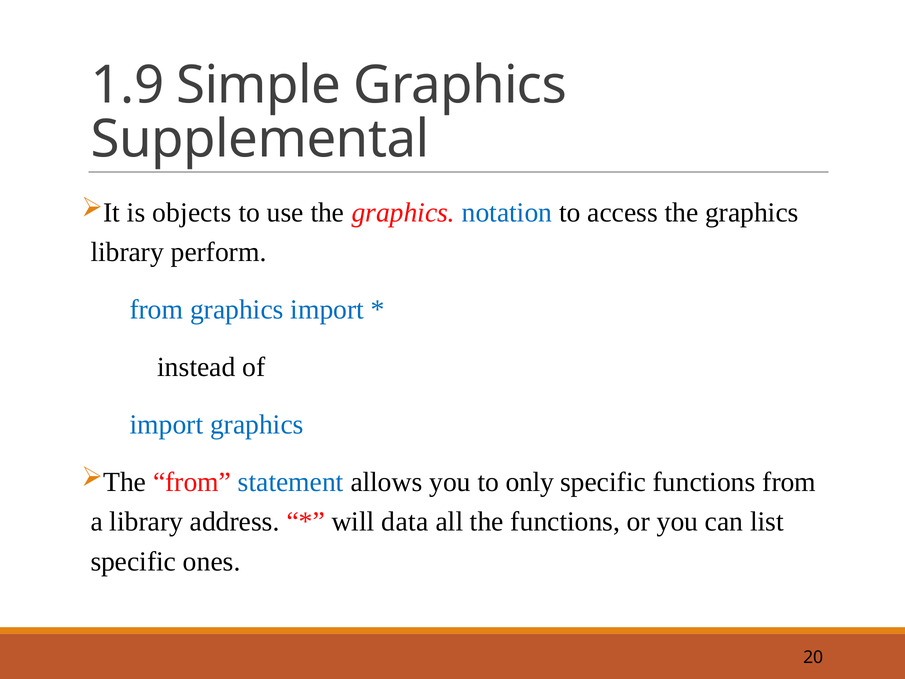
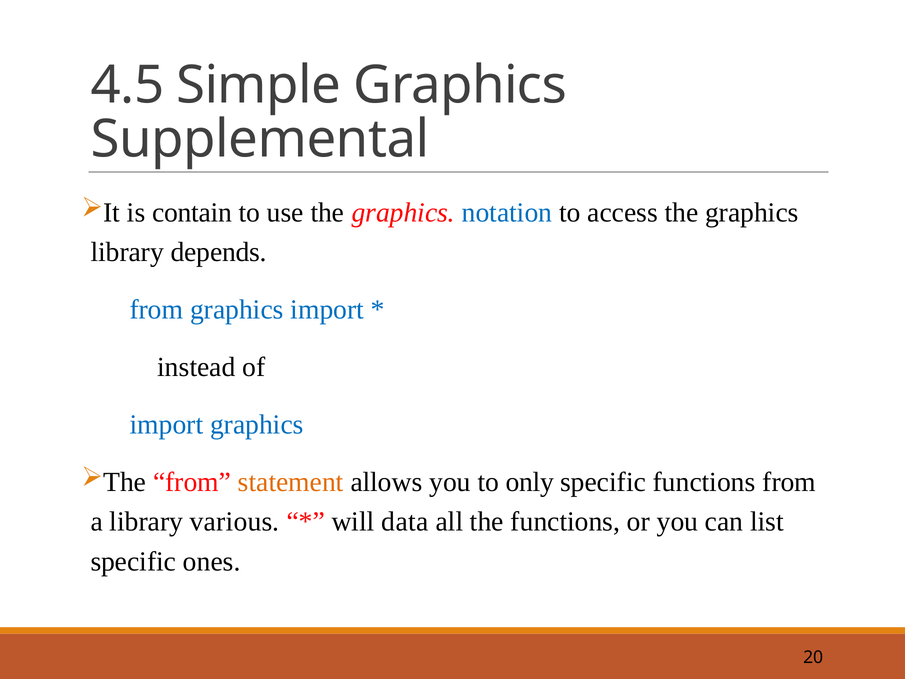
1.9: 1.9 -> 4.5
objects: objects -> contain
perform: perform -> depends
statement colour: blue -> orange
address: address -> various
